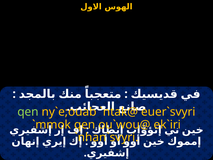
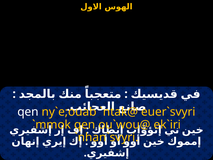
qen at (28, 112) colour: light green -> white
